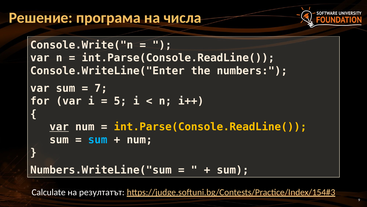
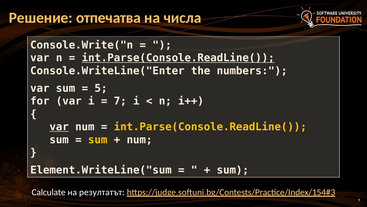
програма: програма -> отпечатва
int.Parse(Console.ReadLine( at (178, 58) underline: none -> present
7: 7 -> 5
5: 5 -> 7
sum at (98, 139) colour: light blue -> yellow
Numbers.WriteLine("sum: Numbers.WriteLine("sum -> Element.WriteLine("sum
